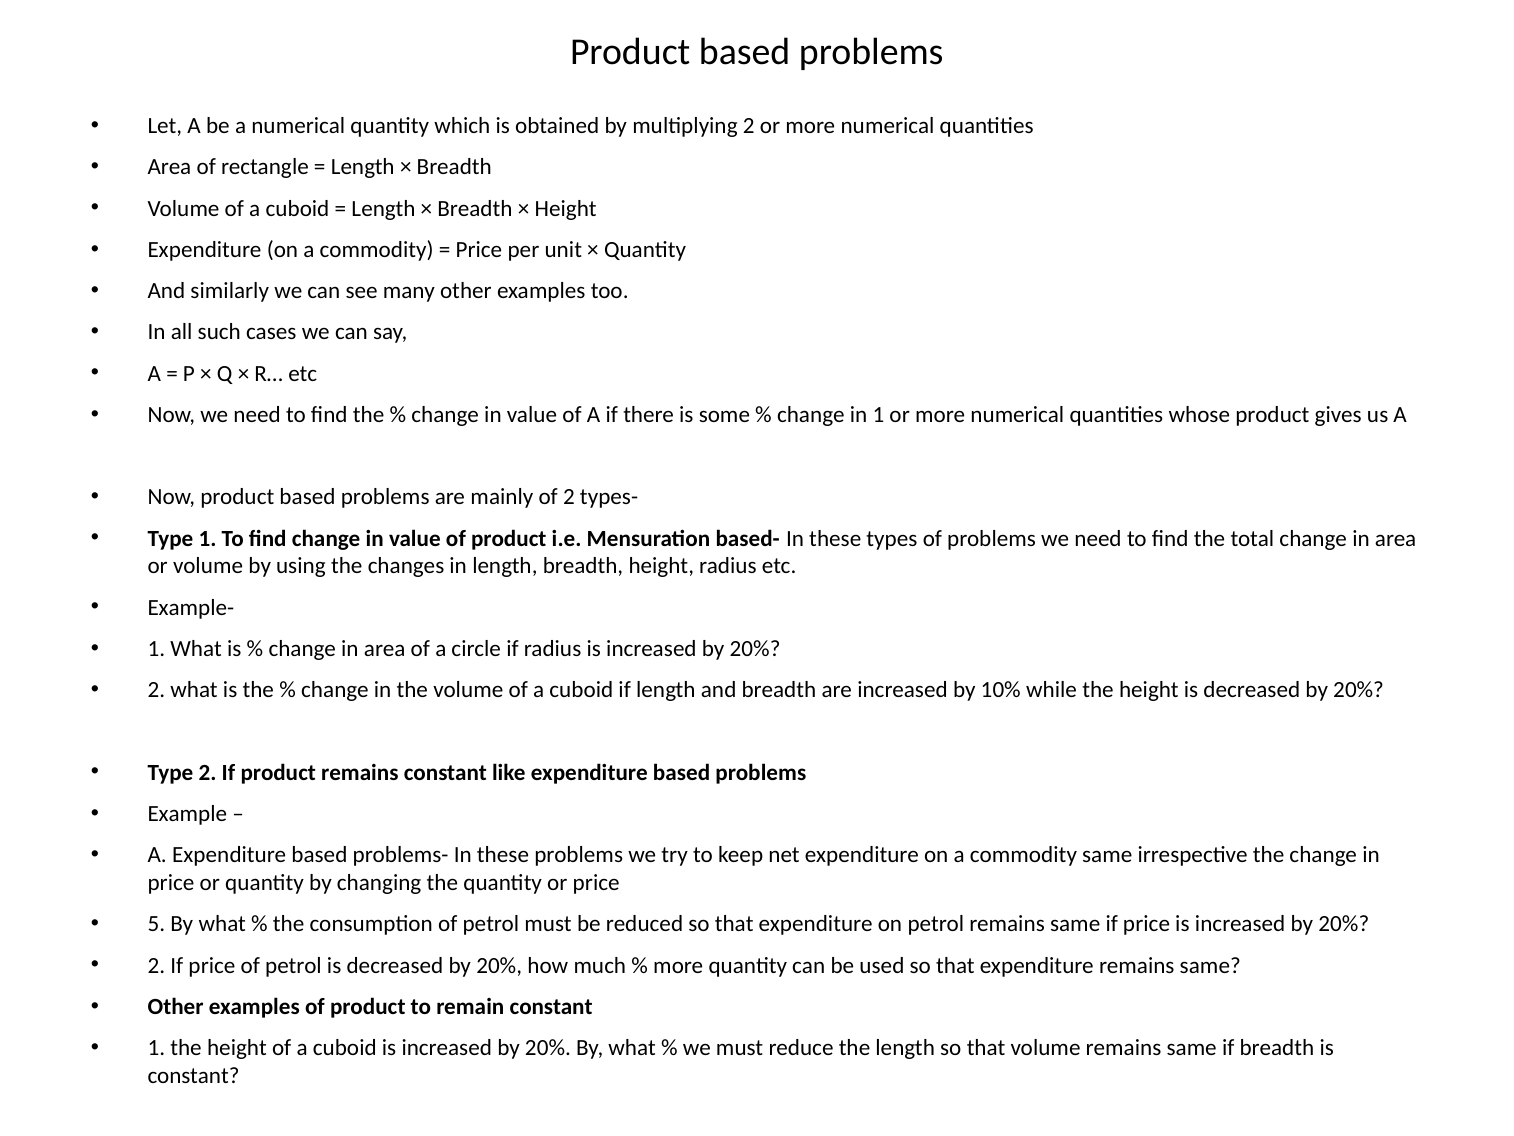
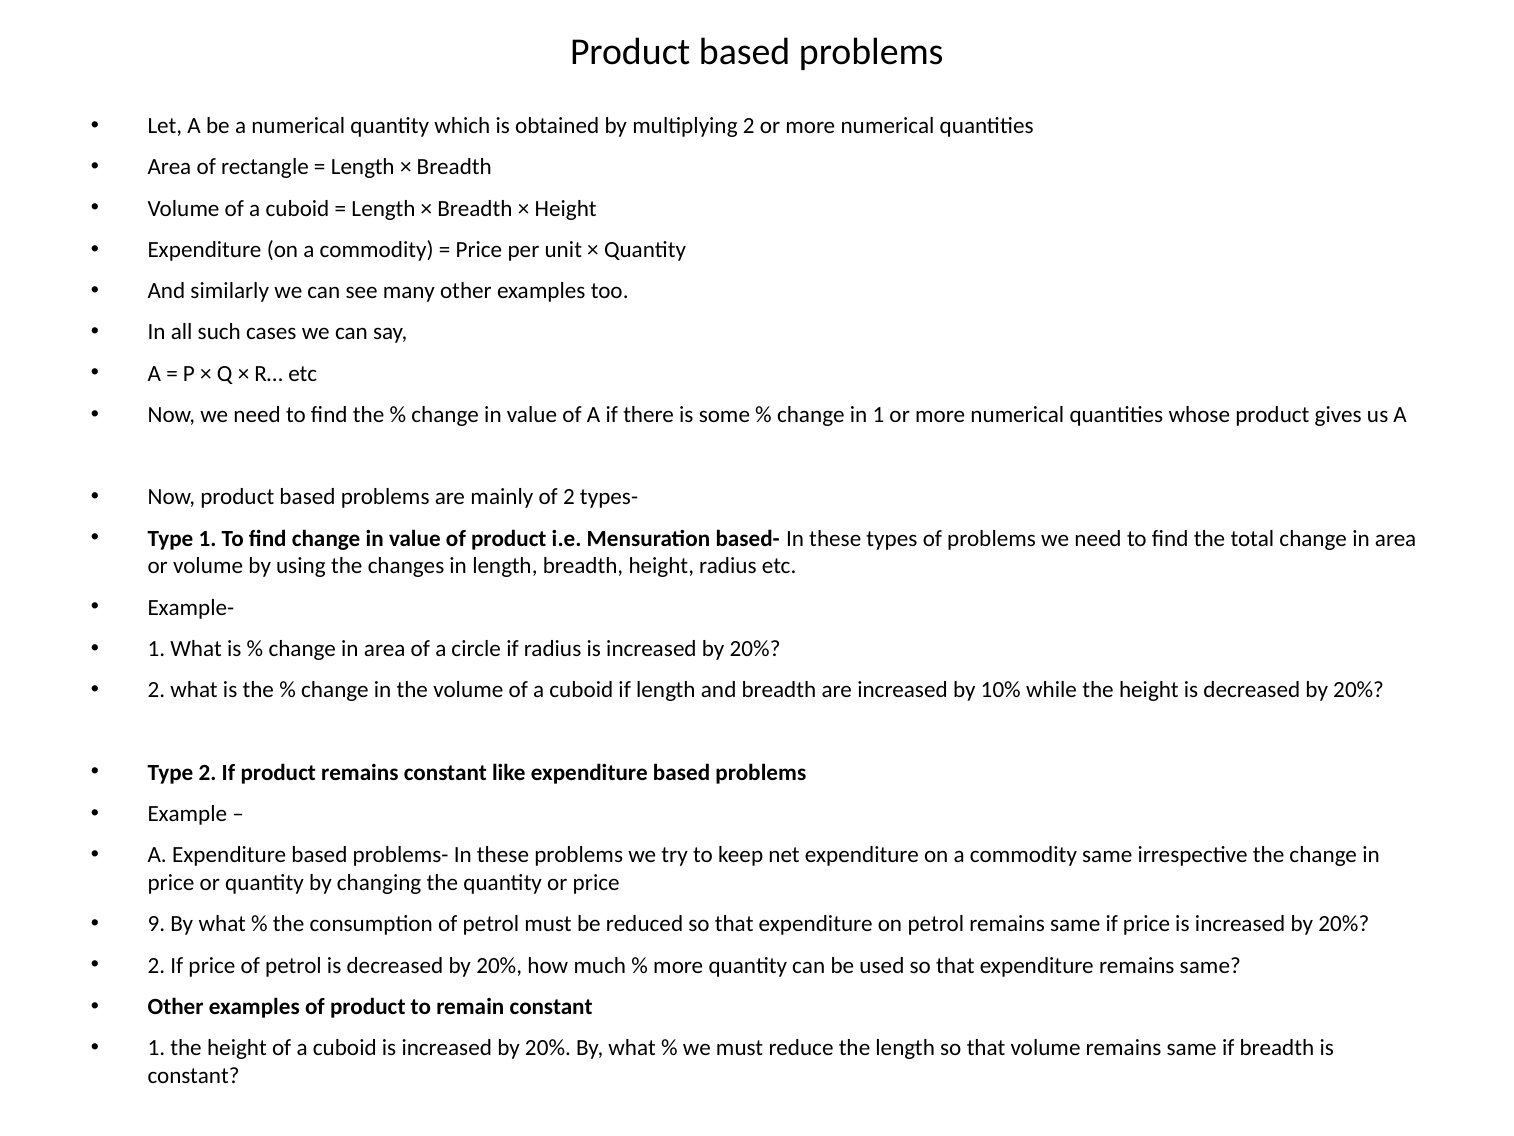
5: 5 -> 9
